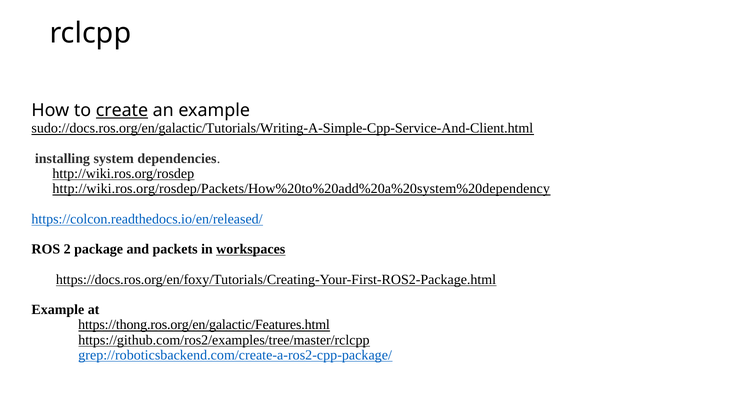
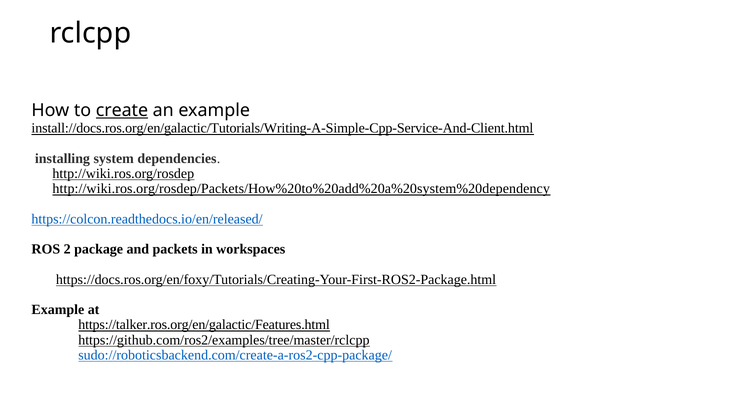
sudo://docs.ros.org/en/galactic/Tutorials/Writing-A-Simple-Cpp-Service-And-Client.html: sudo://docs.ros.org/en/galactic/Tutorials/Writing-A-Simple-Cpp-Service-And-Client.html -> install://docs.ros.org/en/galactic/Tutorials/Writing-A-Simple-Cpp-Service-And-Client.html
workspaces underline: present -> none
https://thong.ros.org/en/galactic/Features.html: https://thong.ros.org/en/galactic/Features.html -> https://talker.ros.org/en/galactic/Features.html
grep://roboticsbackend.com/create-a-ros2-cpp-package/: grep://roboticsbackend.com/create-a-ros2-cpp-package/ -> sudo://roboticsbackend.com/create-a-ros2-cpp-package/
